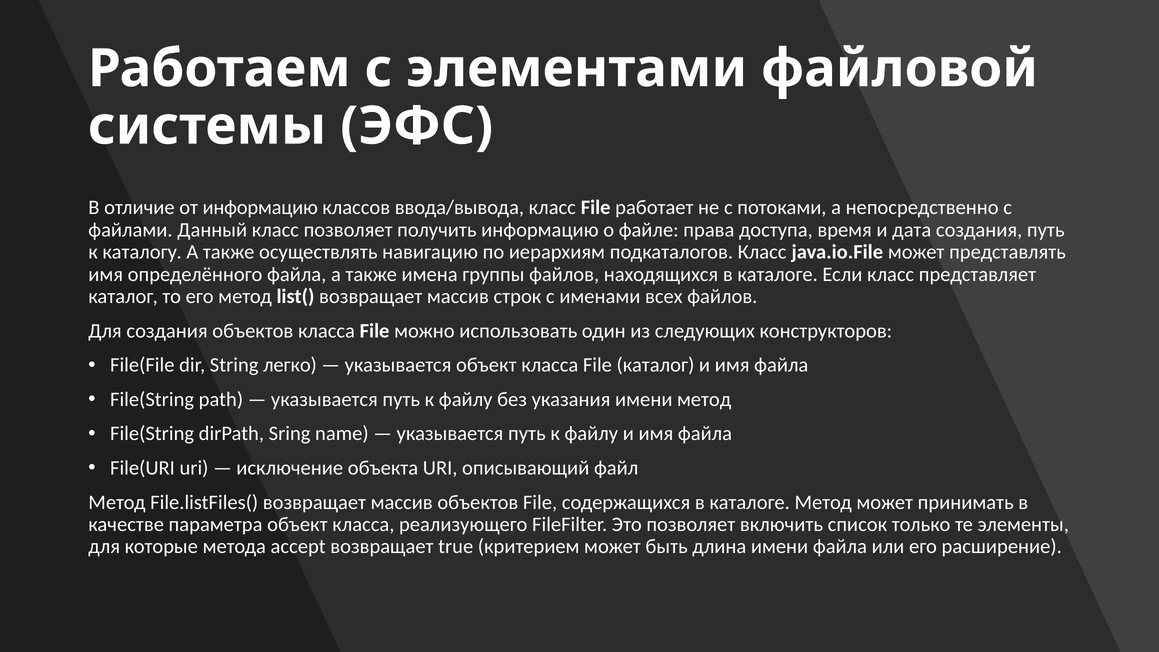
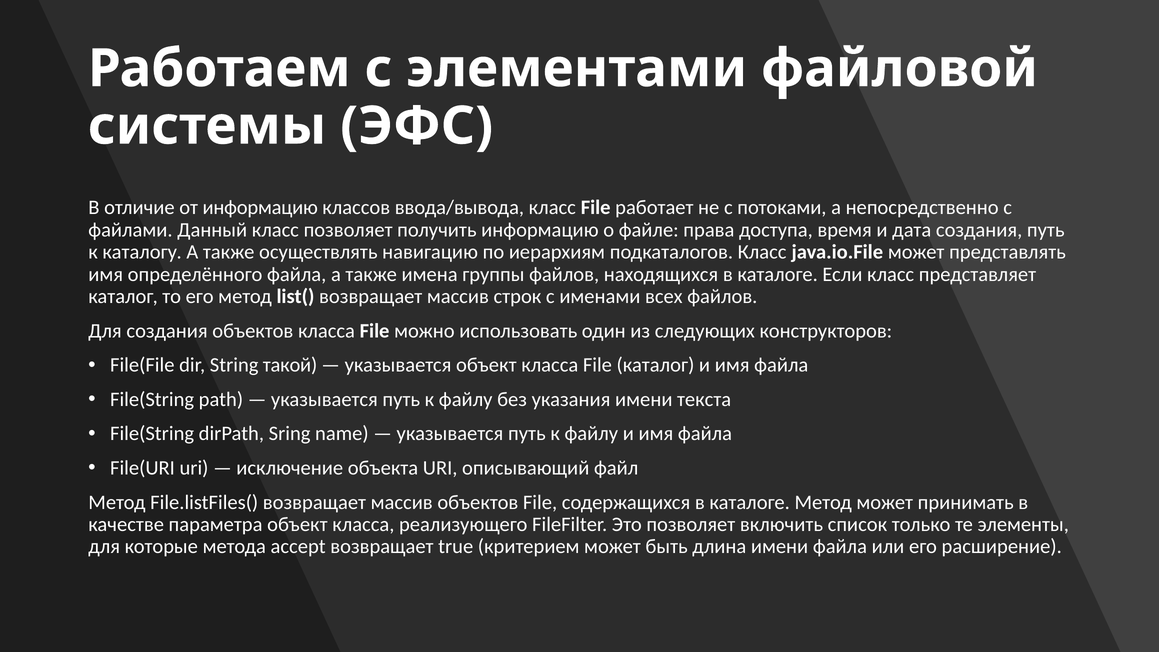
легко: легко -> такой
имени метод: метод -> текста
